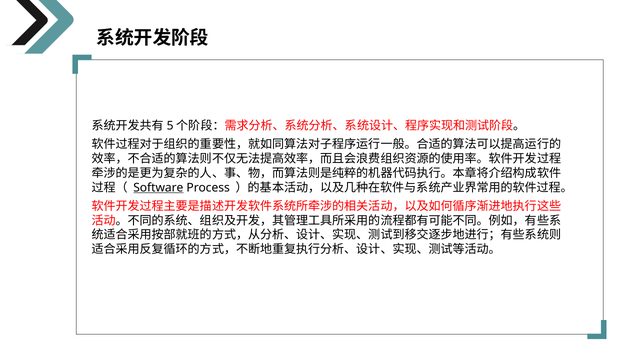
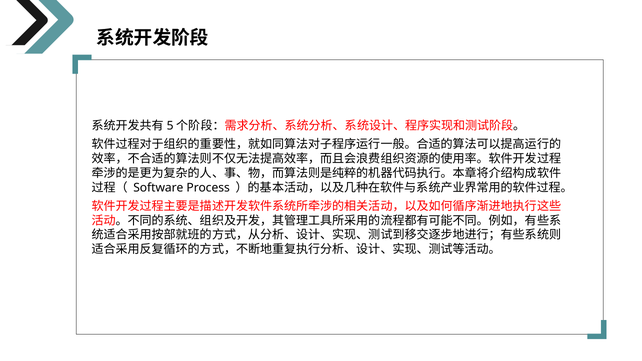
Software underline: present -> none
